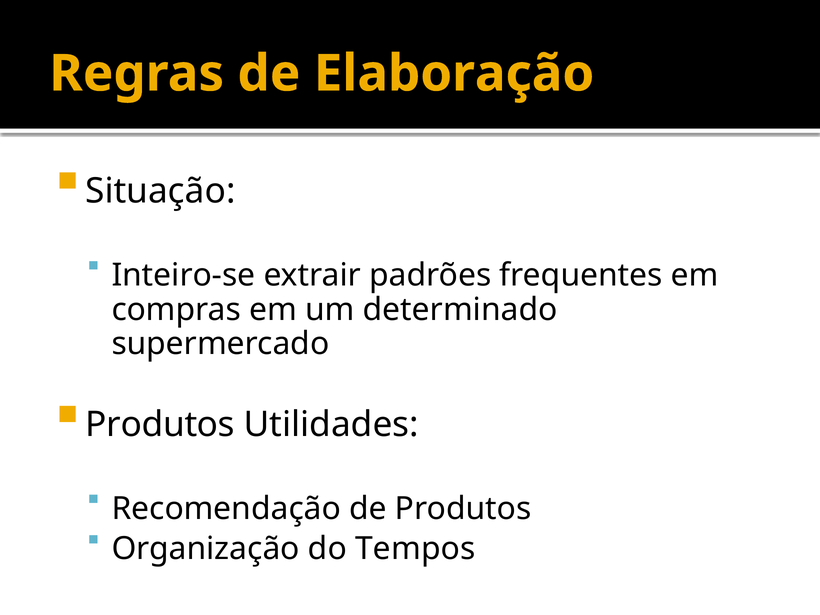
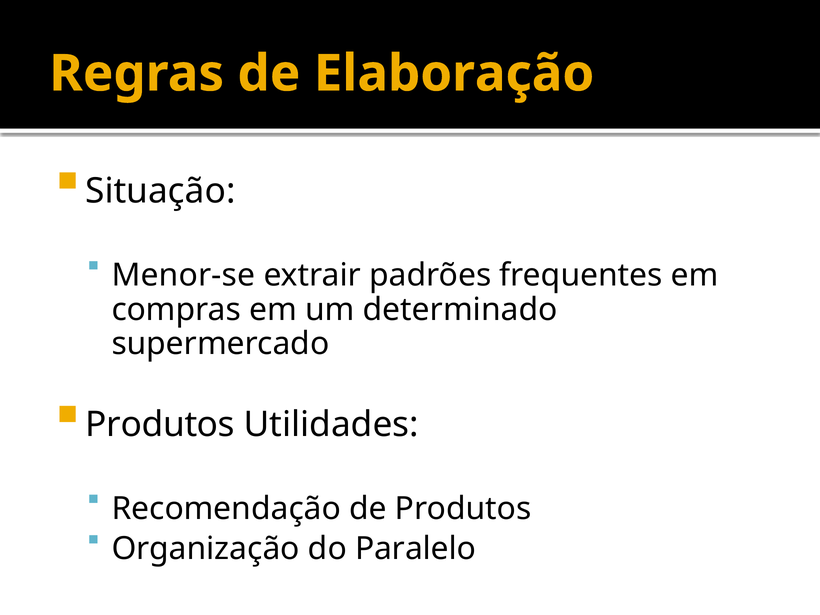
Inteiro-se: Inteiro-se -> Menor-se
Tempos: Tempos -> Paralelo
